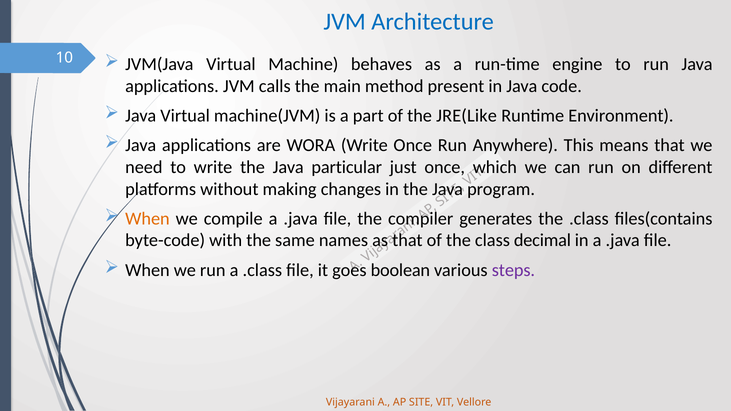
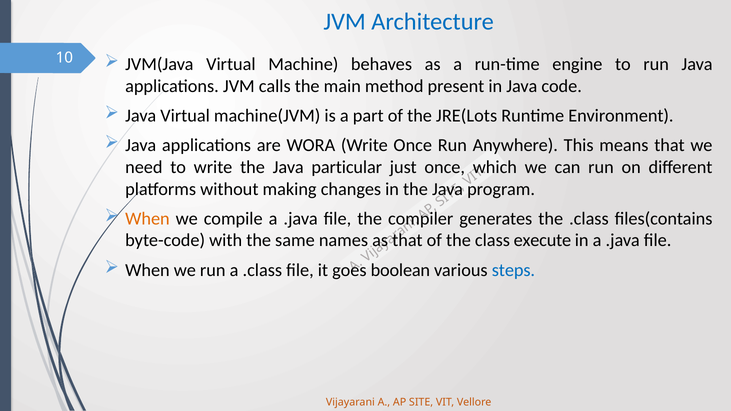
JRE(Like: JRE(Like -> JRE(Lots
decimal: decimal -> execute
steps colour: purple -> blue
